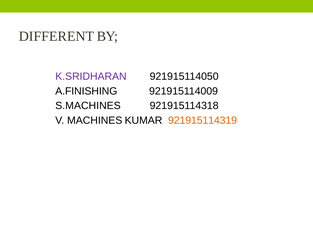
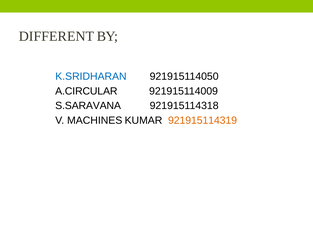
K.SRIDHARAN colour: purple -> blue
A.FINISHING: A.FINISHING -> A.CIRCULAR
S.MACHINES: S.MACHINES -> S.SARAVANA
